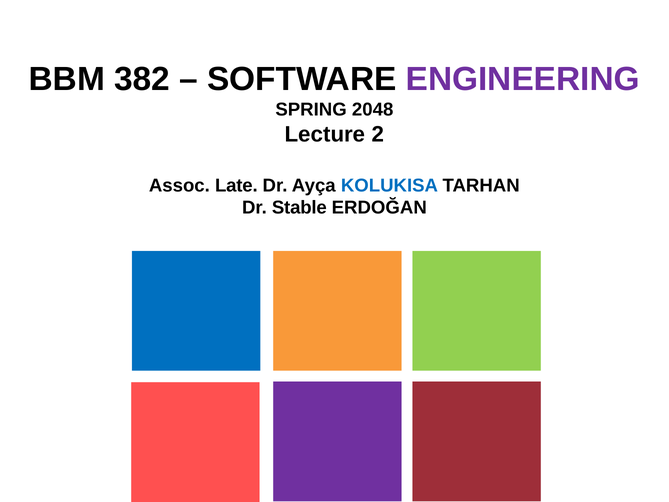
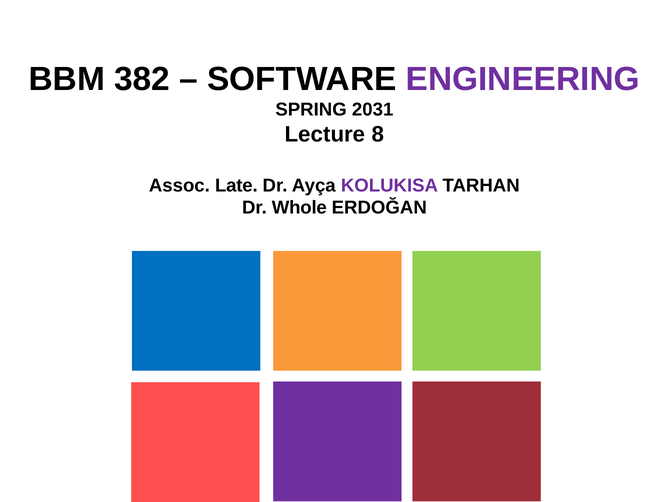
2048: 2048 -> 2031
2: 2 -> 8
KOLUKISA colour: blue -> purple
Stable: Stable -> Whole
